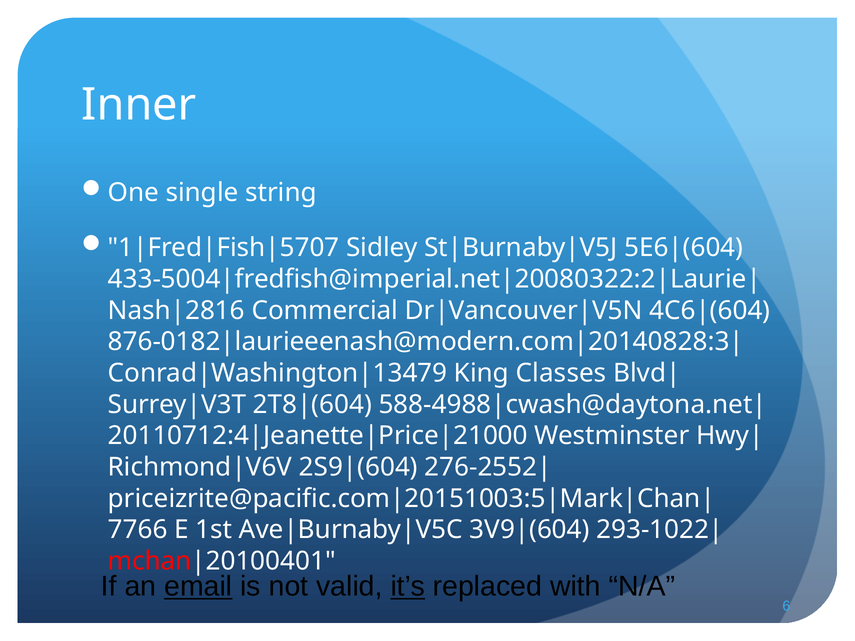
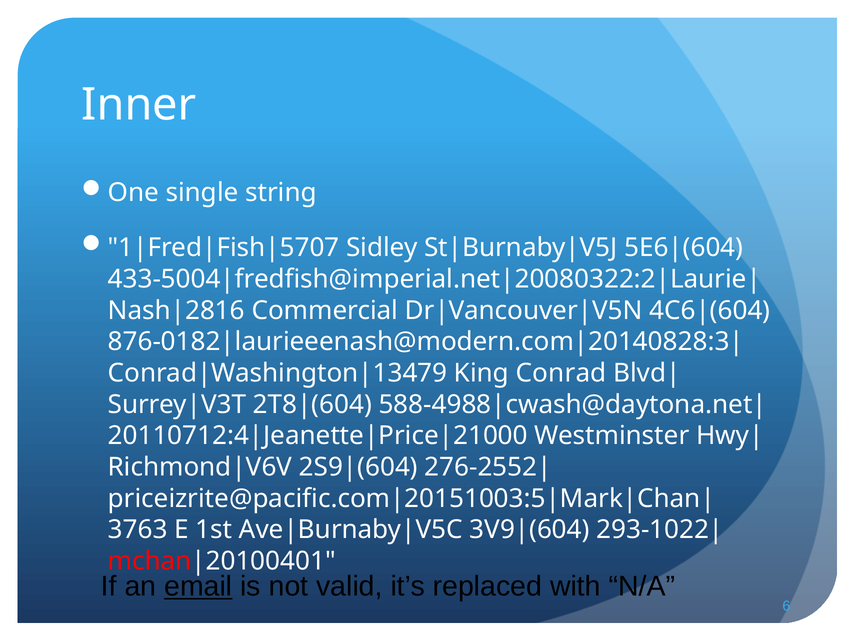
Classes: Classes -> Conrad
7766: 7766 -> 3763
it’s underline: present -> none
